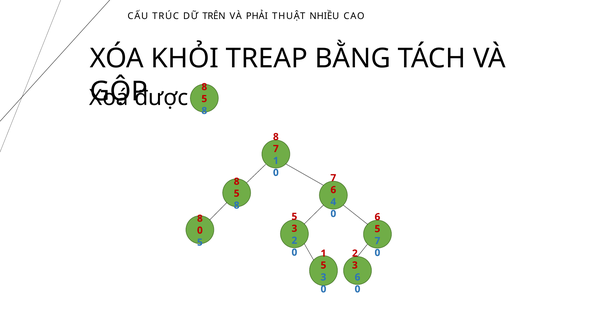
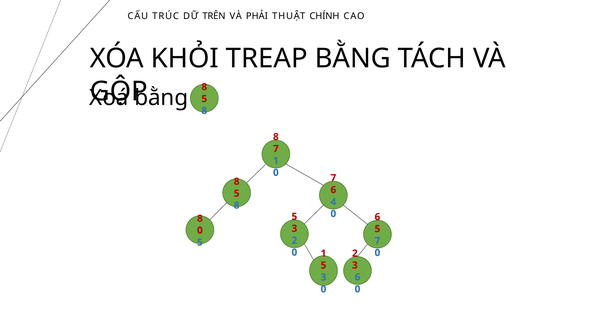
NHIỀU: NHIỀU -> CHÍNH
được at (161, 98): được -> bằng
